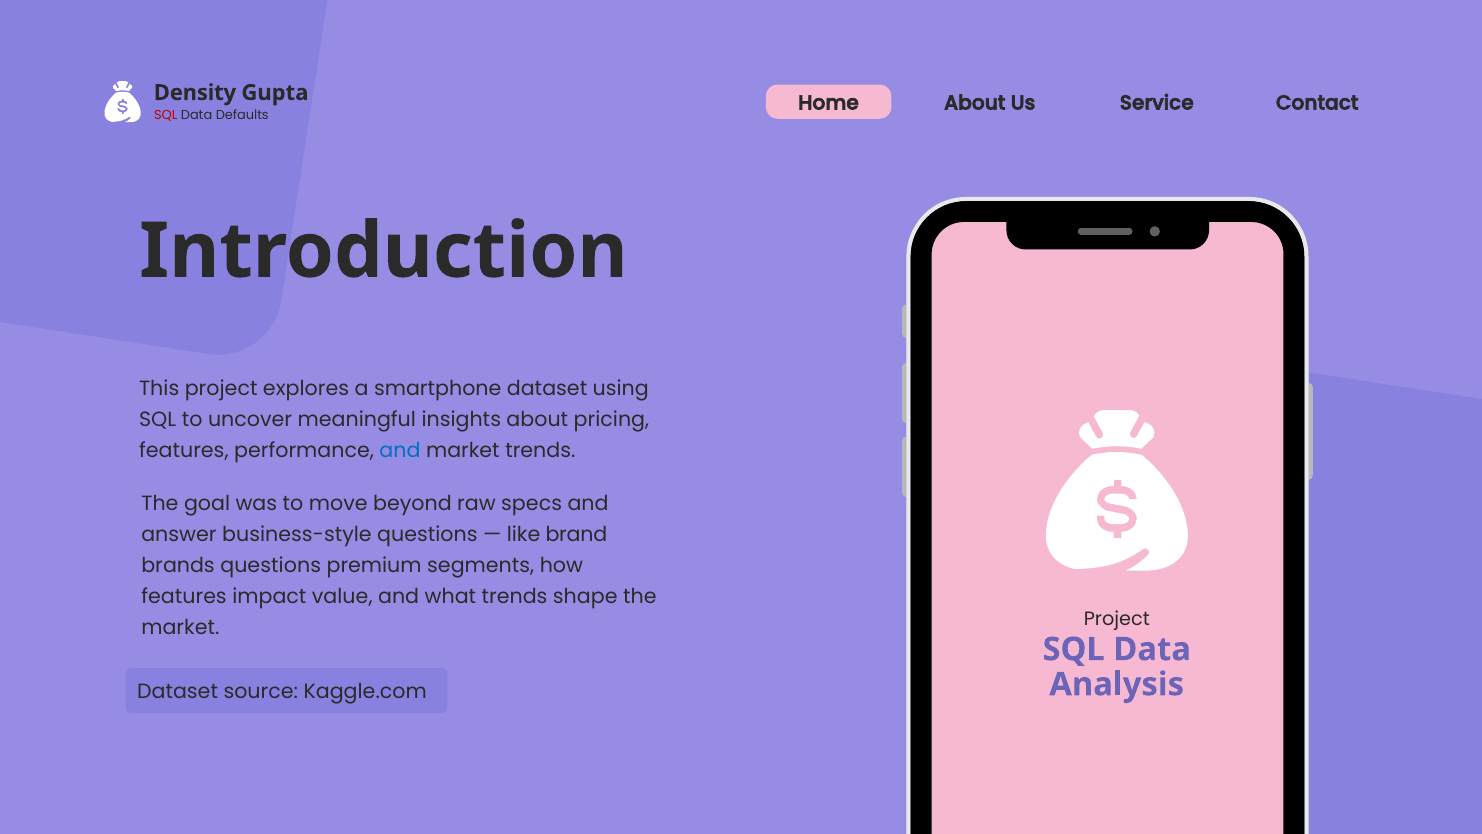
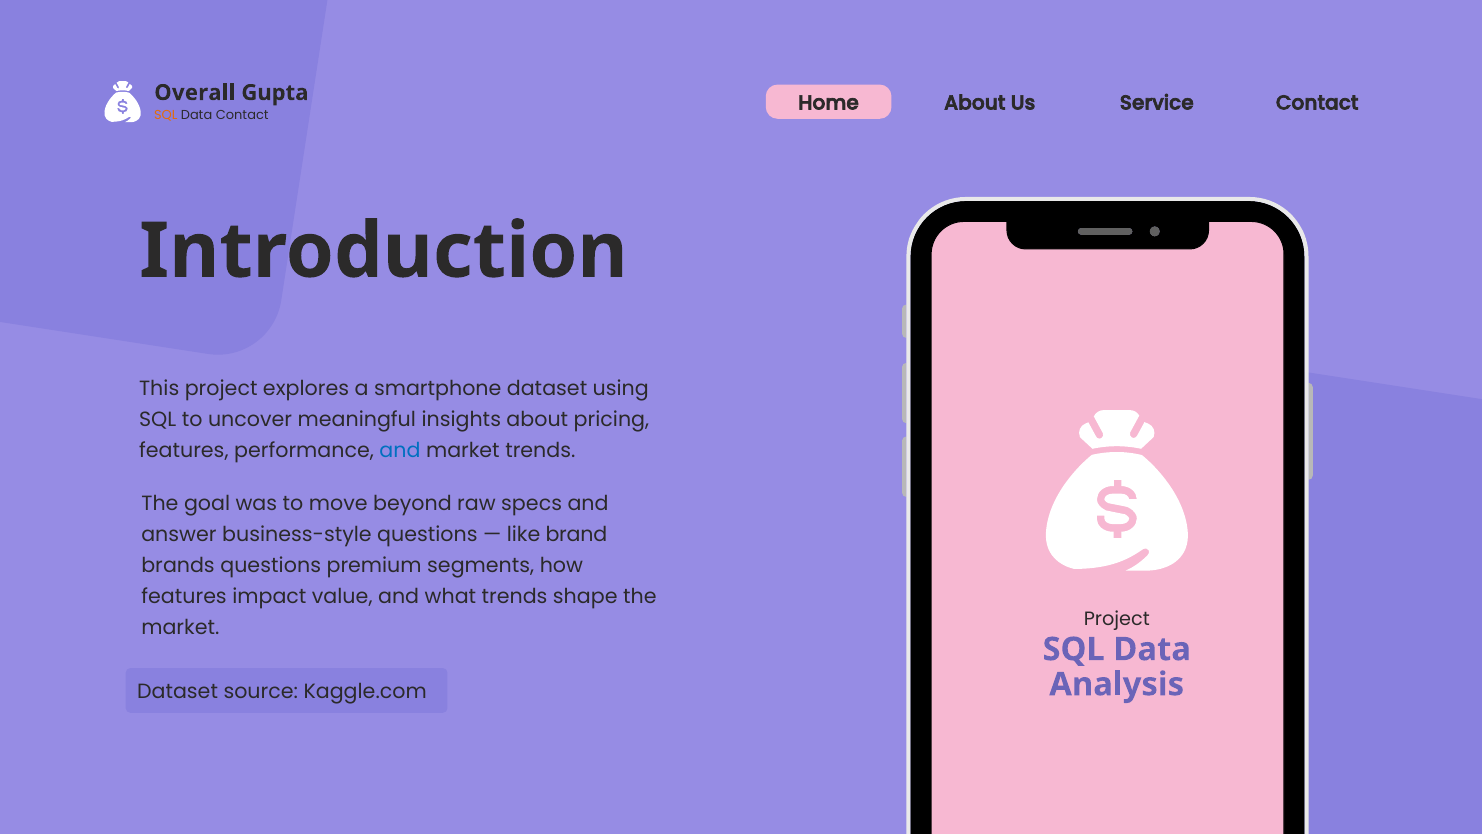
Density: Density -> Overall
SQL at (166, 115) colour: red -> orange
Data Defaults: Defaults -> Contact
